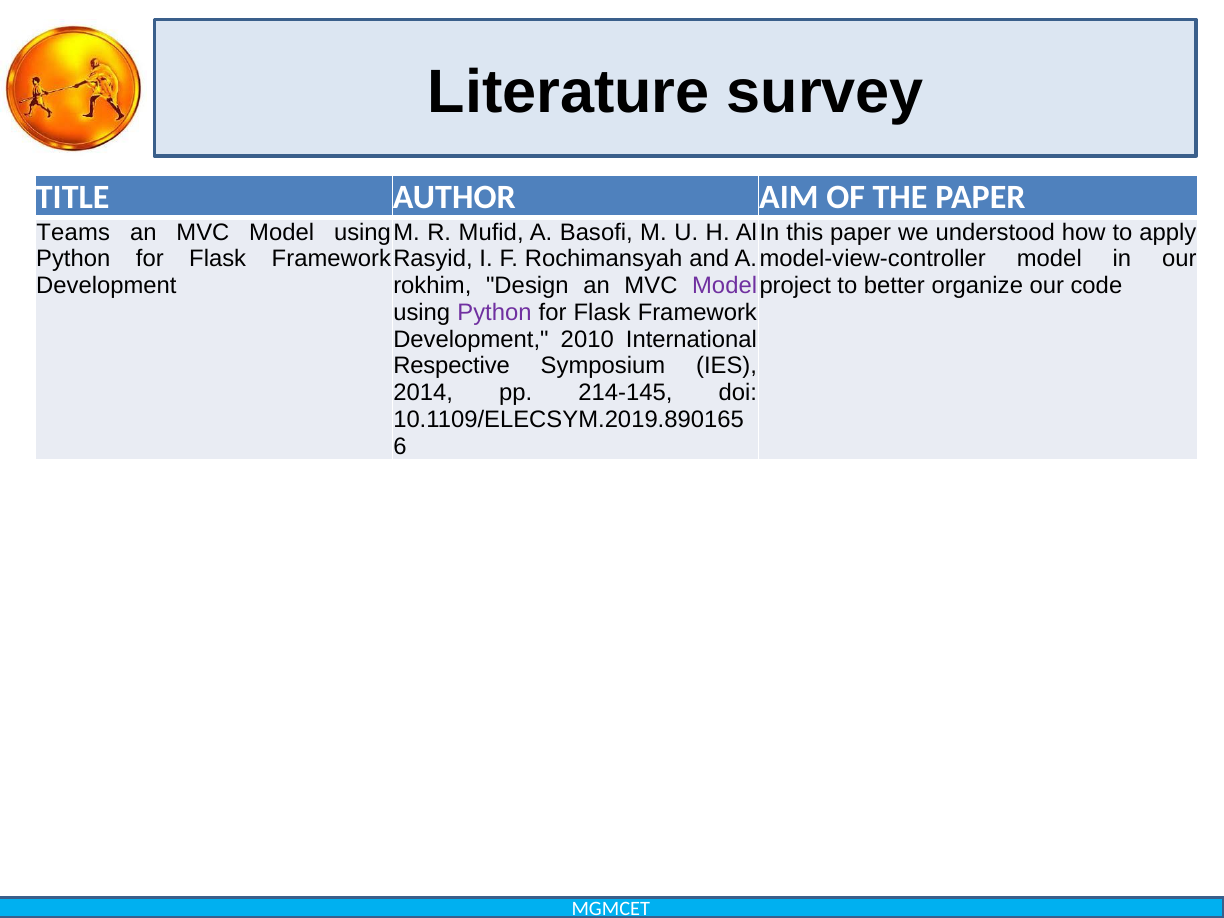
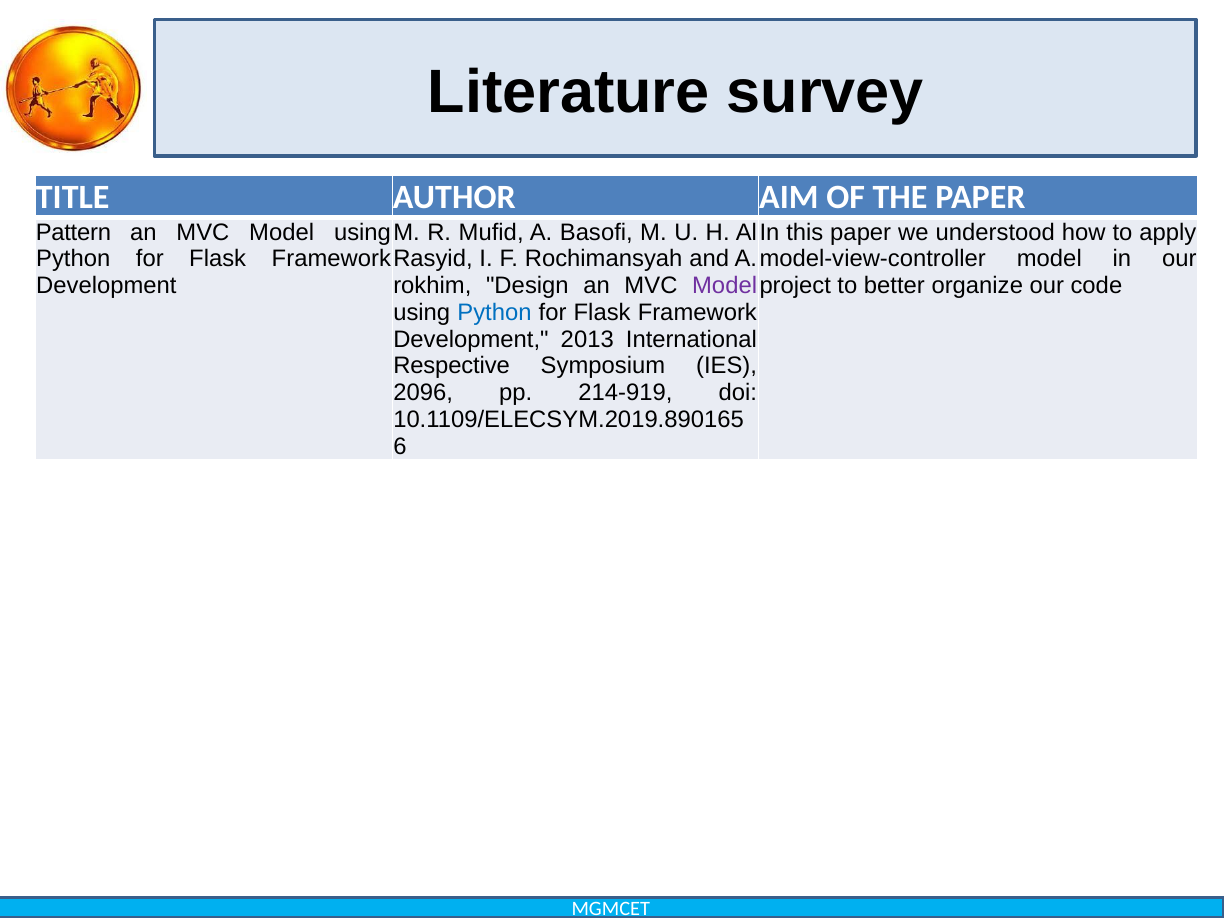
Teams: Teams -> Pattern
Python at (494, 313) colour: purple -> blue
2010: 2010 -> 2013
2014: 2014 -> 2096
214-145: 214-145 -> 214-919
